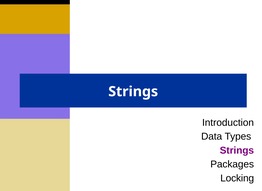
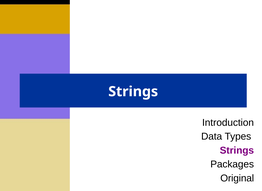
Locking: Locking -> Original
